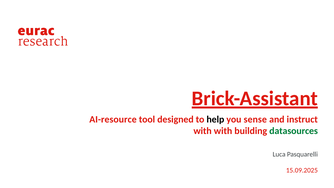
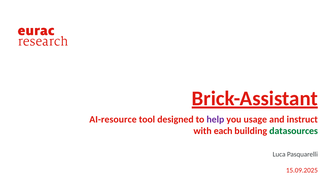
help colour: black -> purple
sense: sense -> usage
with with: with -> each
